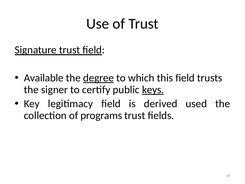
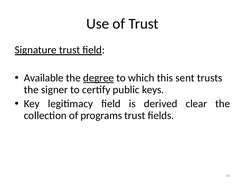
this field: field -> sent
keys underline: present -> none
used: used -> clear
